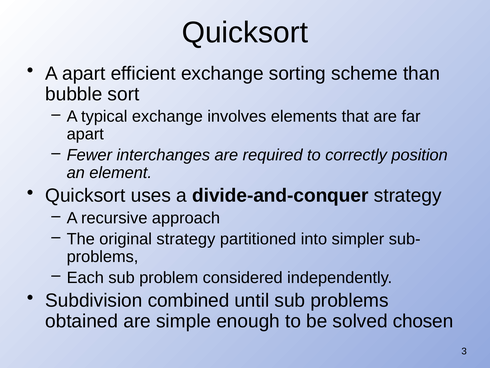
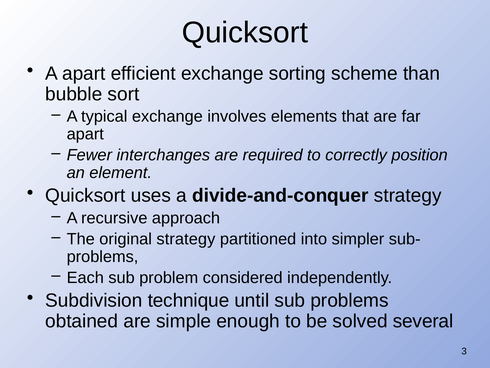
combined: combined -> technique
chosen: chosen -> several
